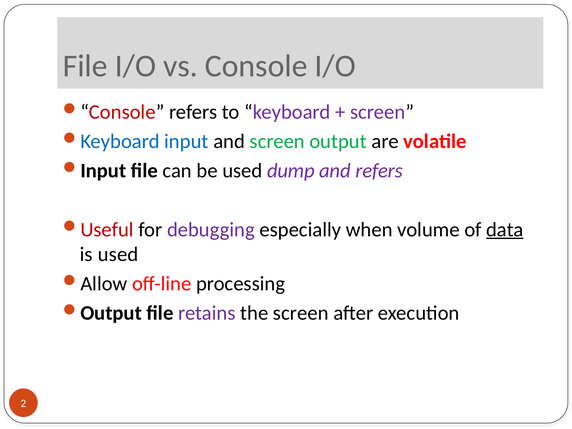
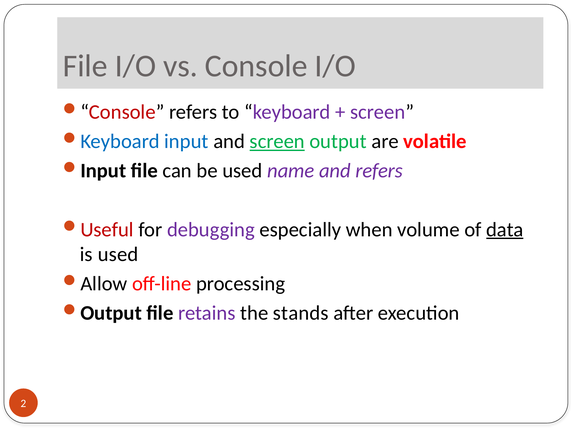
screen at (277, 141) underline: none -> present
dump: dump -> name
the screen: screen -> stands
